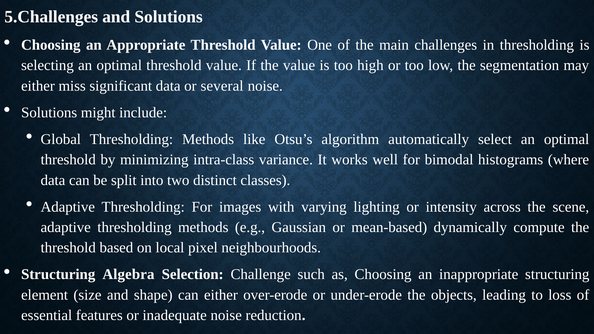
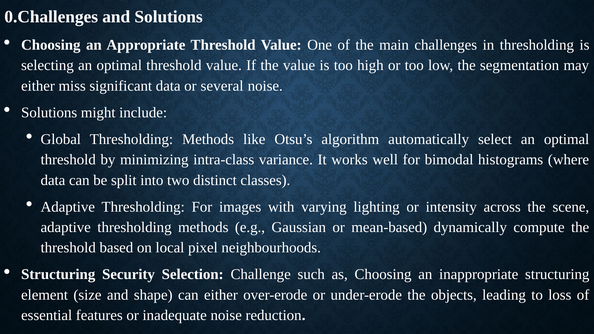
5.Challenges: 5.Challenges -> 0.Challenges
Algebra: Algebra -> Security
